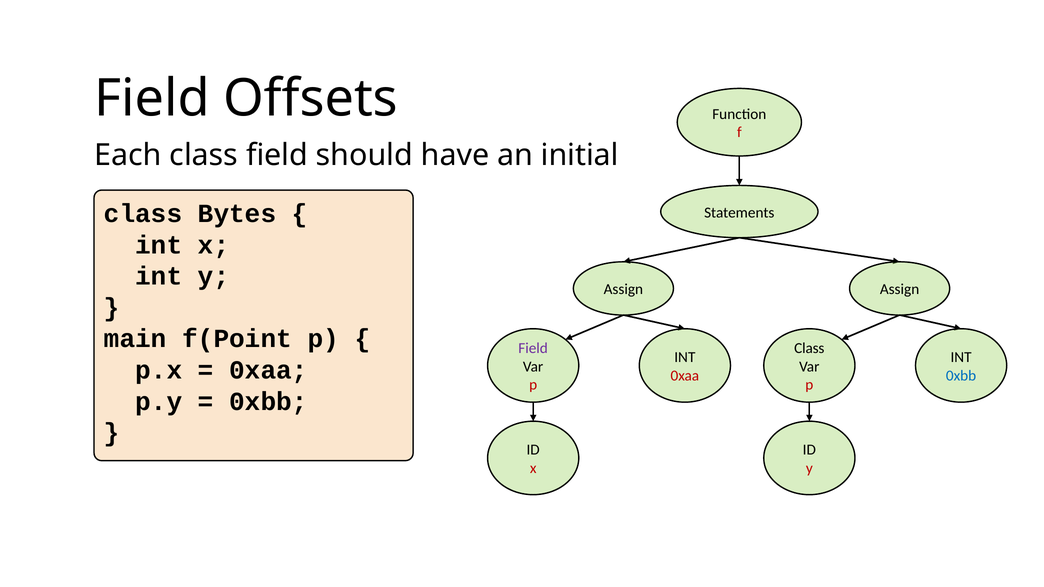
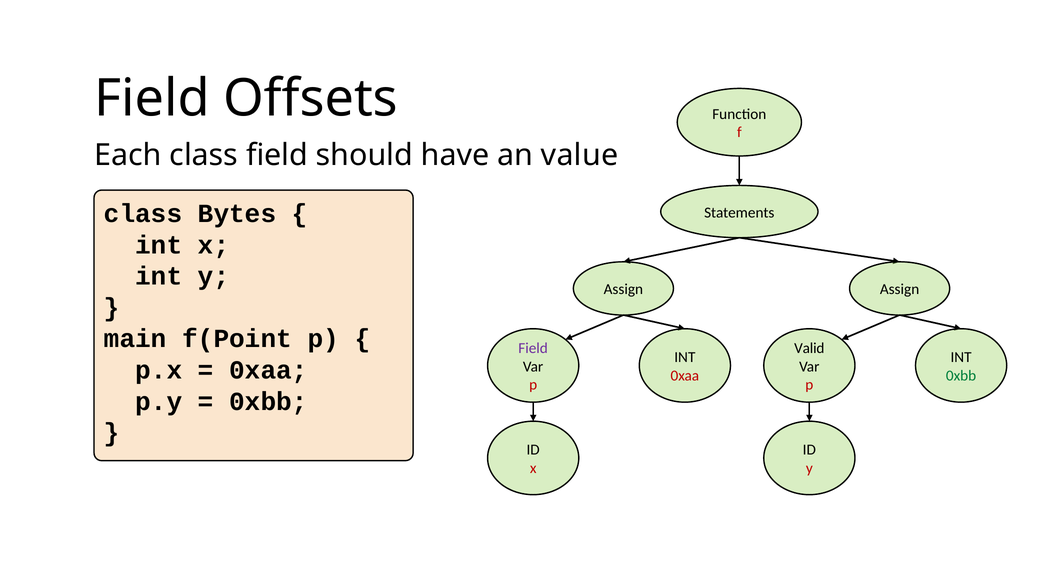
initial: initial -> value
Class at (809, 348): Class -> Valid
0xbb at (961, 376) colour: blue -> green
